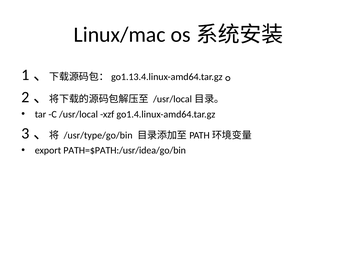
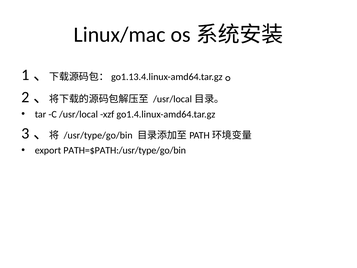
PATH=$PATH:/usr/idea/go/bin: PATH=$PATH:/usr/idea/go/bin -> PATH=$PATH:/usr/type/go/bin
